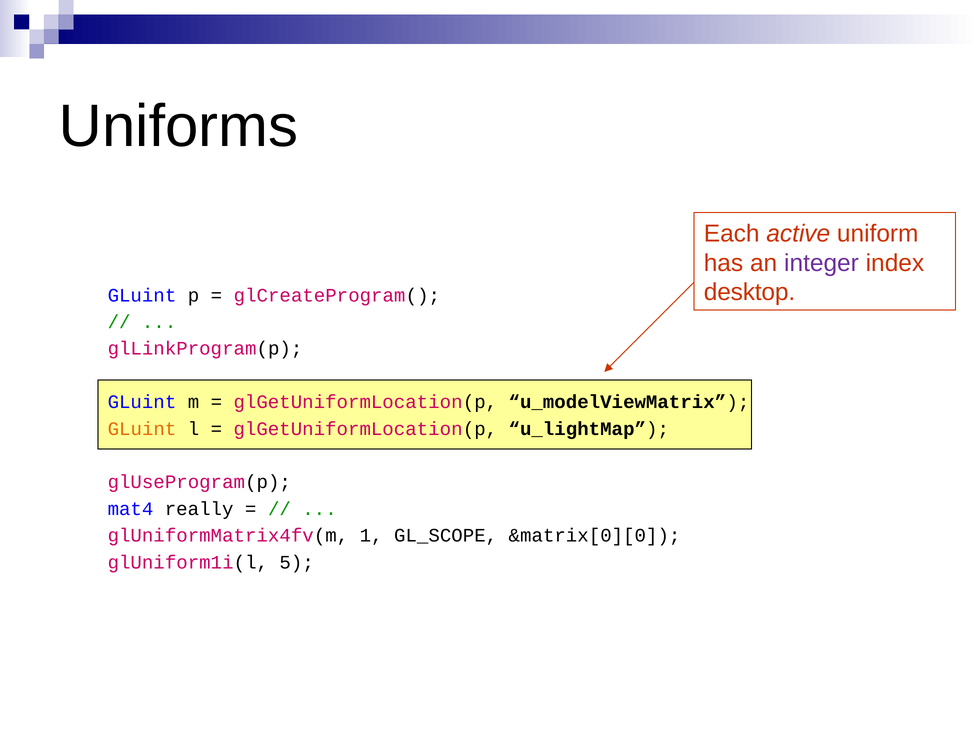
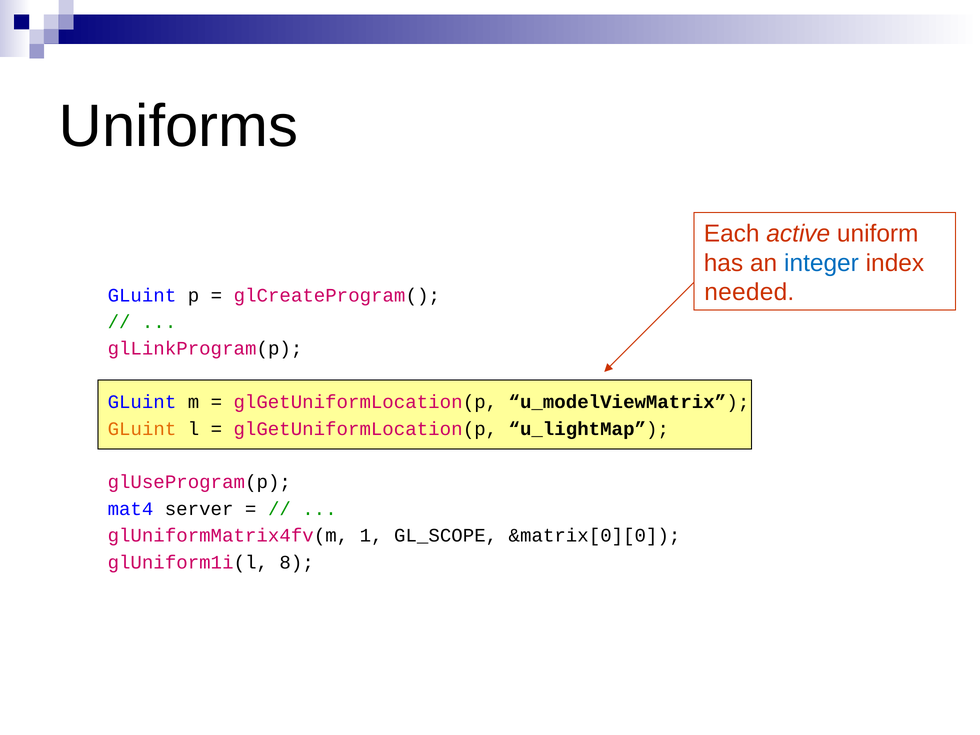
integer colour: purple -> blue
desktop: desktop -> needed
really: really -> server
5: 5 -> 8
